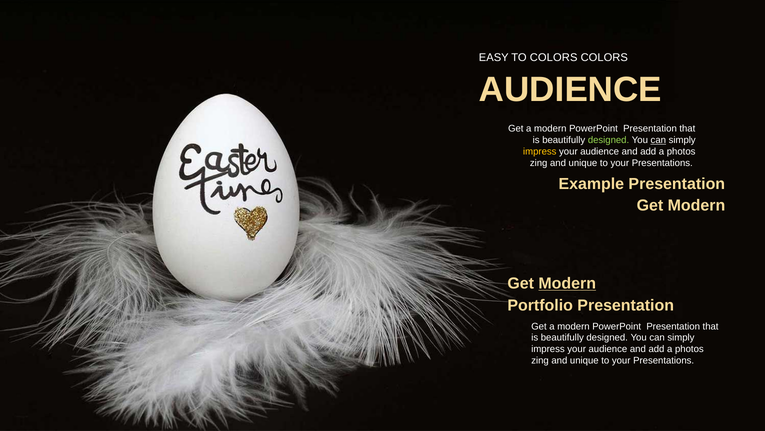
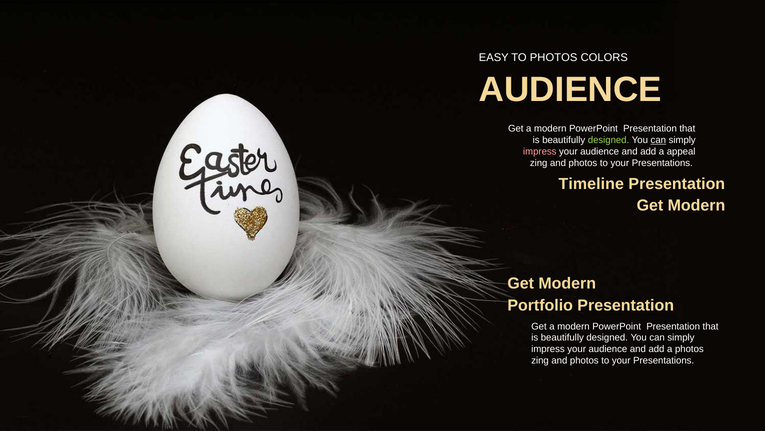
TO COLORS: COLORS -> PHOTOS
impress at (540, 151) colour: yellow -> pink
photos at (681, 151): photos -> appeal
unique at (583, 163): unique -> photos
Example: Example -> Timeline
Modern at (567, 283) underline: present -> none
unique at (584, 360): unique -> photos
